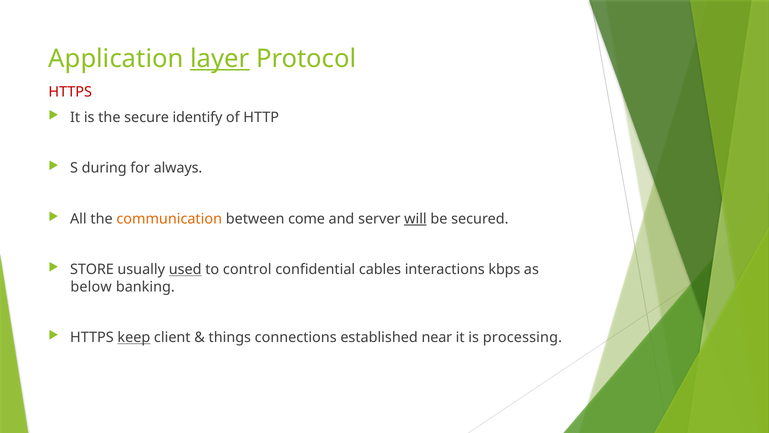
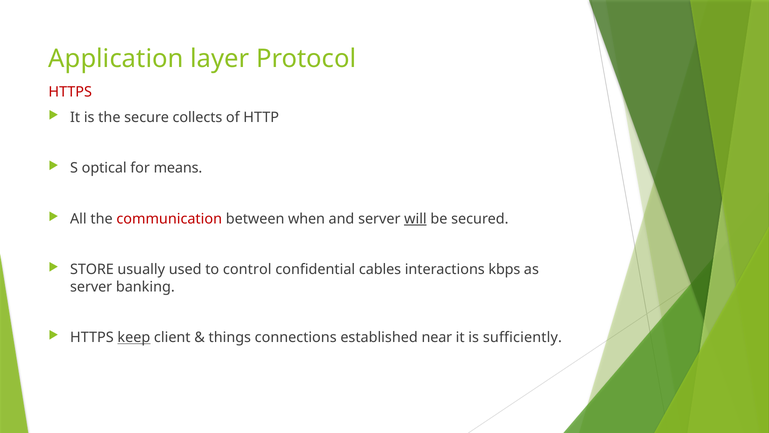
layer underline: present -> none
identify: identify -> collects
during: during -> optical
always: always -> means
communication colour: orange -> red
come: come -> when
used underline: present -> none
below at (91, 287): below -> server
processing: processing -> sufficiently
